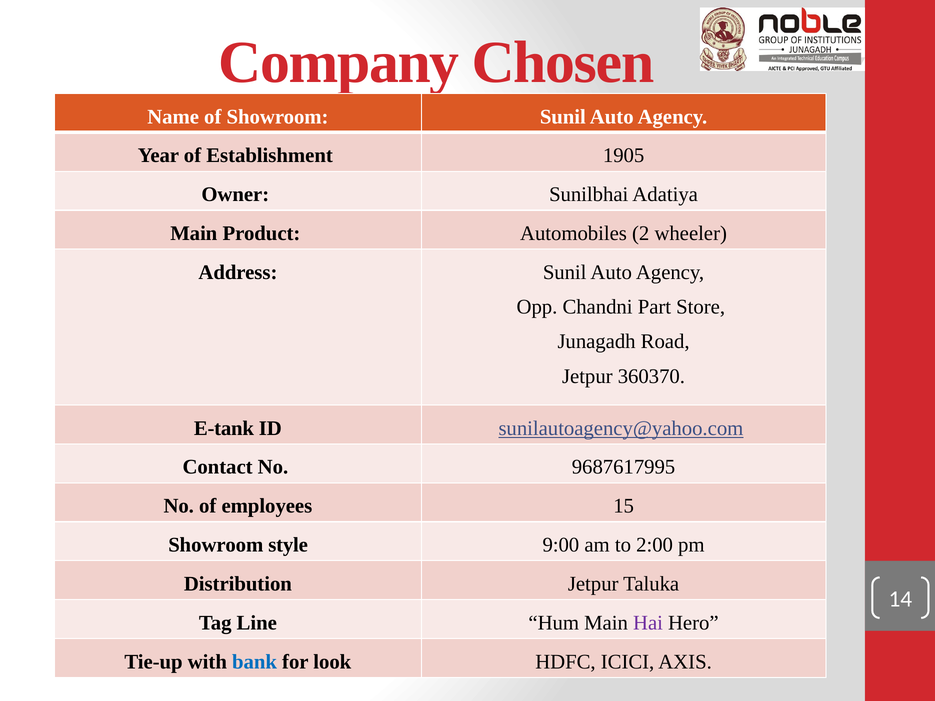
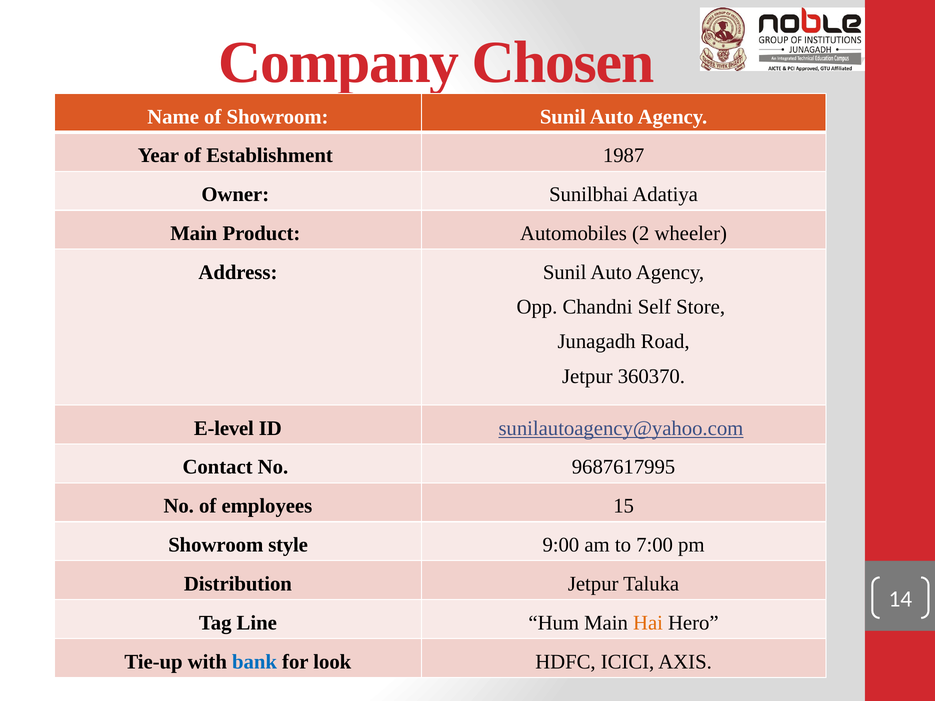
1905: 1905 -> 1987
Part: Part -> Self
E-tank: E-tank -> E-level
2:00: 2:00 -> 7:00
Hai colour: purple -> orange
